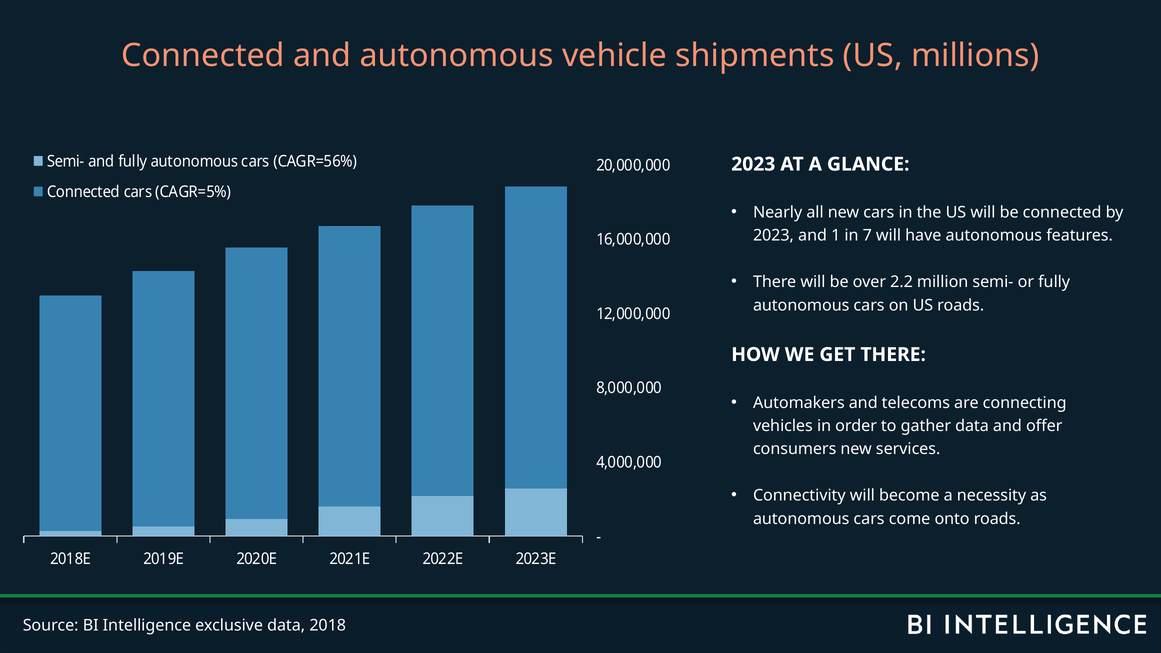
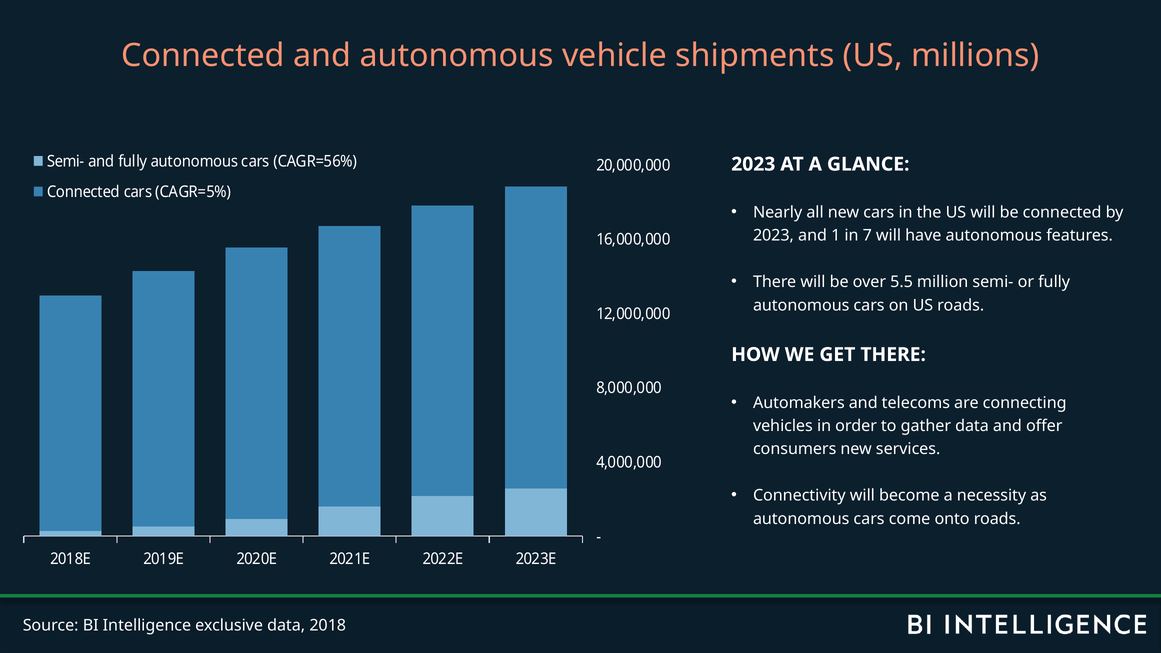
2.2: 2.2 -> 5.5
